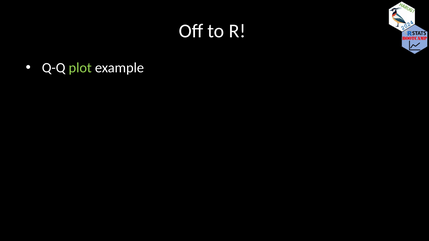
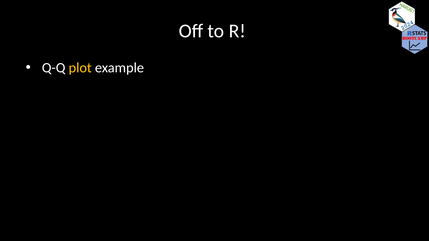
plot colour: light green -> yellow
